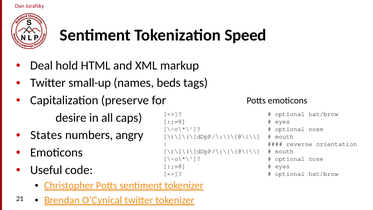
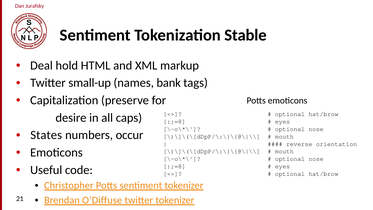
Speed: Speed -> Stable
beds: beds -> bank
angry: angry -> occur
O’Cynical: O’Cynical -> O’Diffuse
